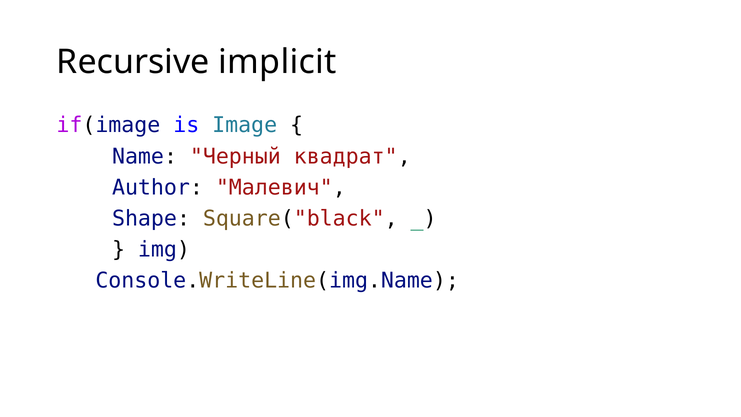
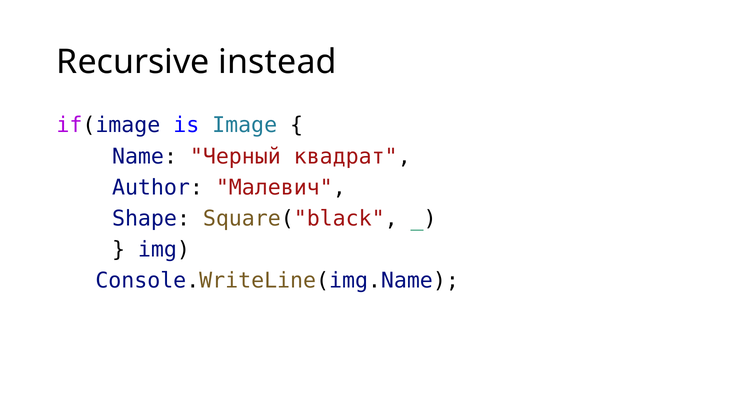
implicit: implicit -> instead
